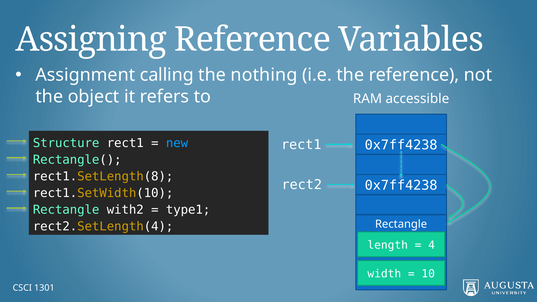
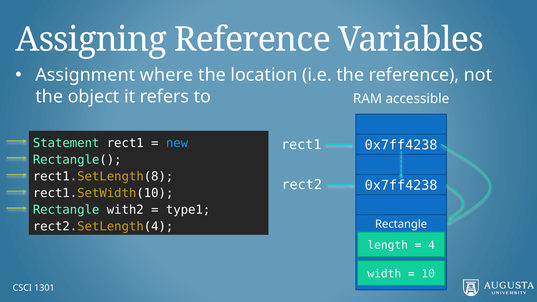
calling: calling -> where
nothing: nothing -> location
Structure: Structure -> Statement
